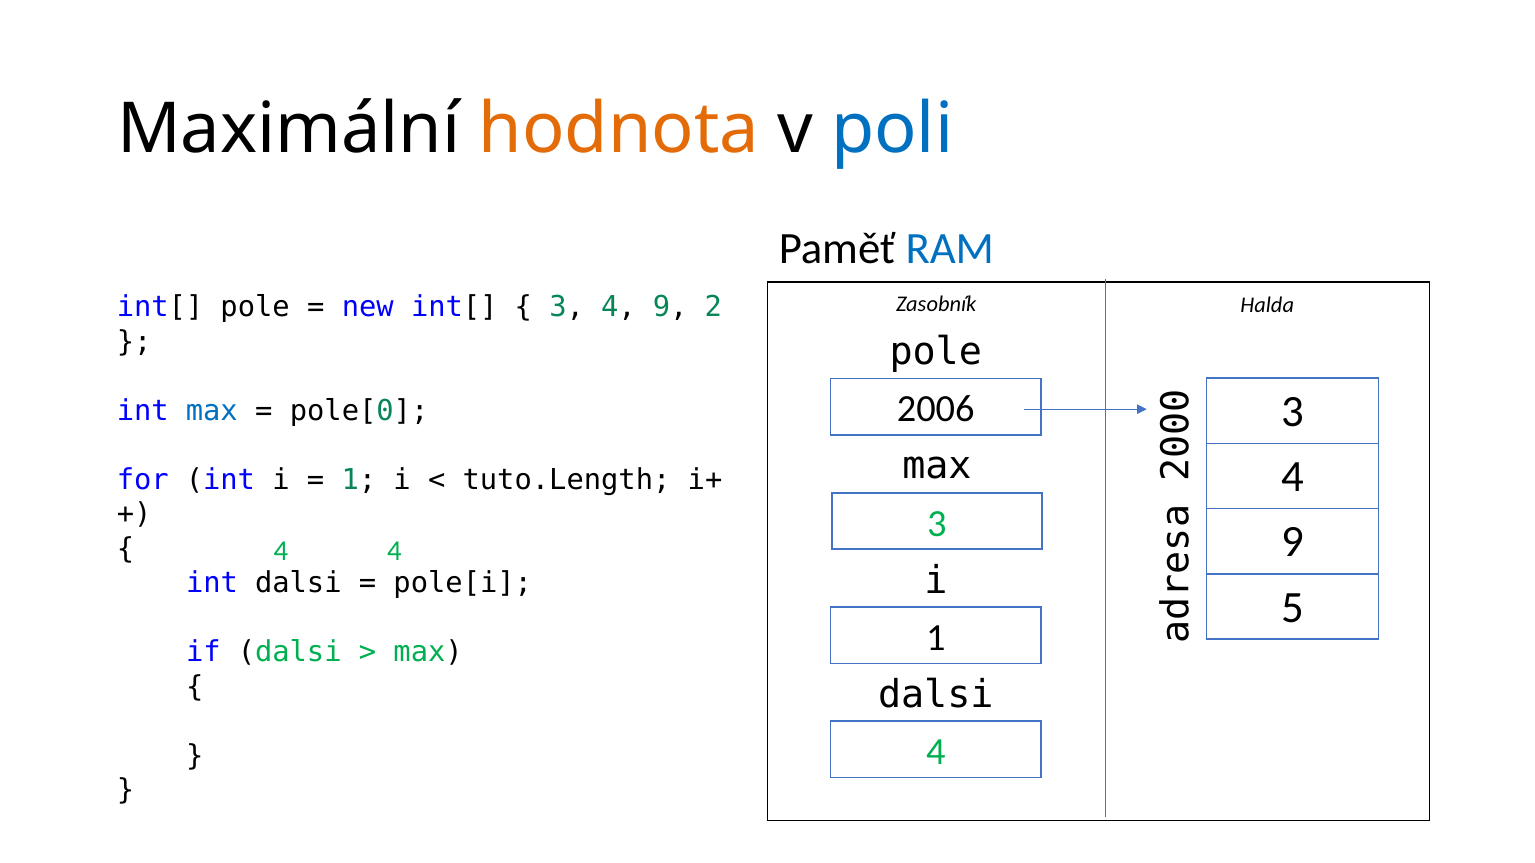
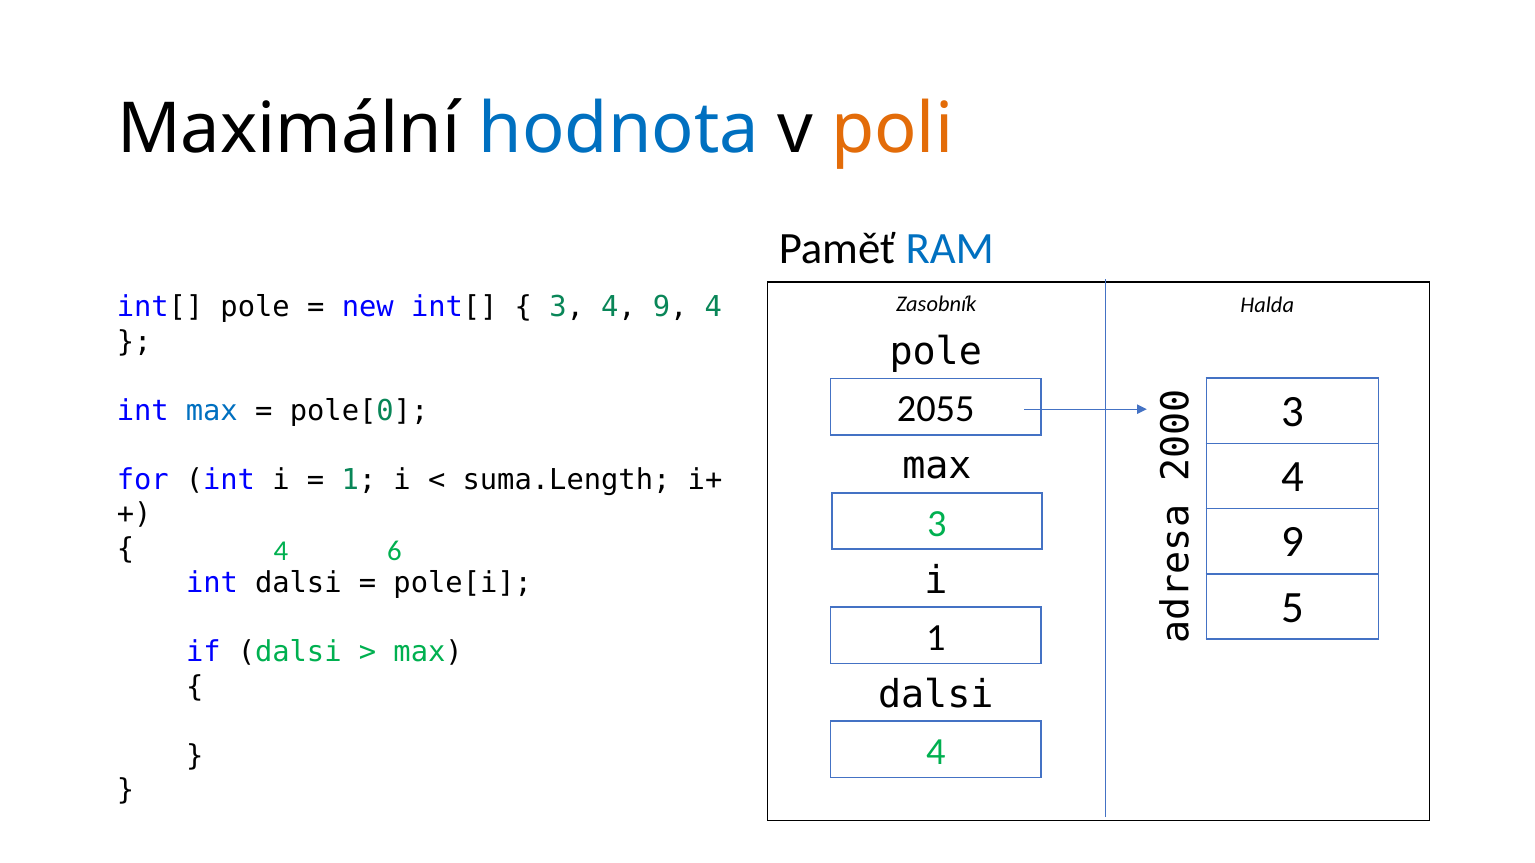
hodnota colour: orange -> blue
poli colour: blue -> orange
9 2: 2 -> 4
2006: 2006 -> 2055
tuto.Length: tuto.Length -> suma.Length
4 4: 4 -> 6
